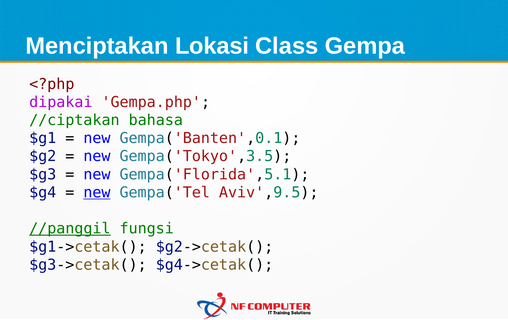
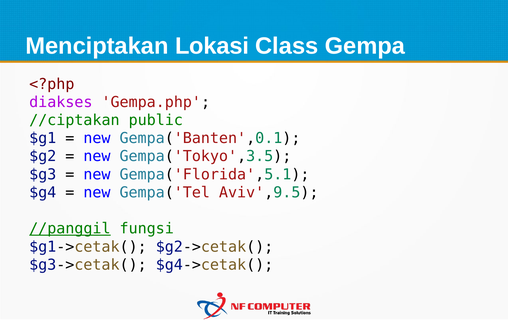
dipakai: dipakai -> diakses
bahasa: bahasa -> public
new at (97, 193) underline: present -> none
